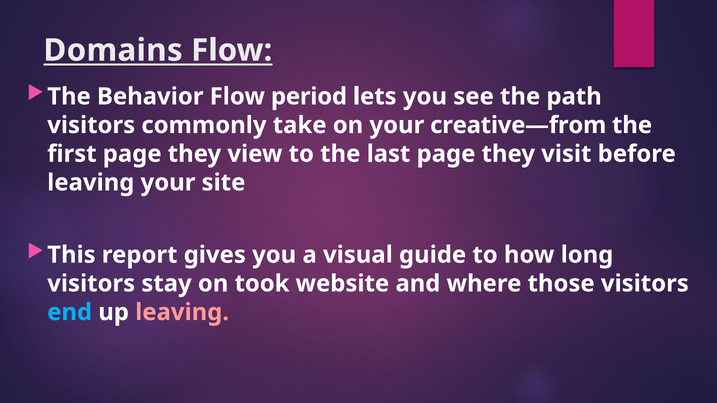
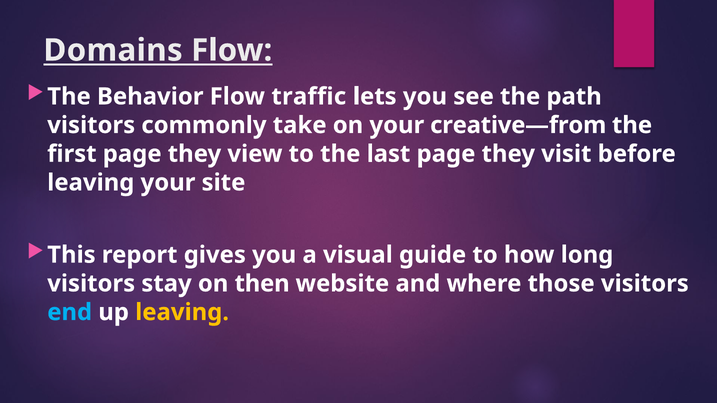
period: period -> traffic
took: took -> then
leaving at (182, 312) colour: pink -> yellow
